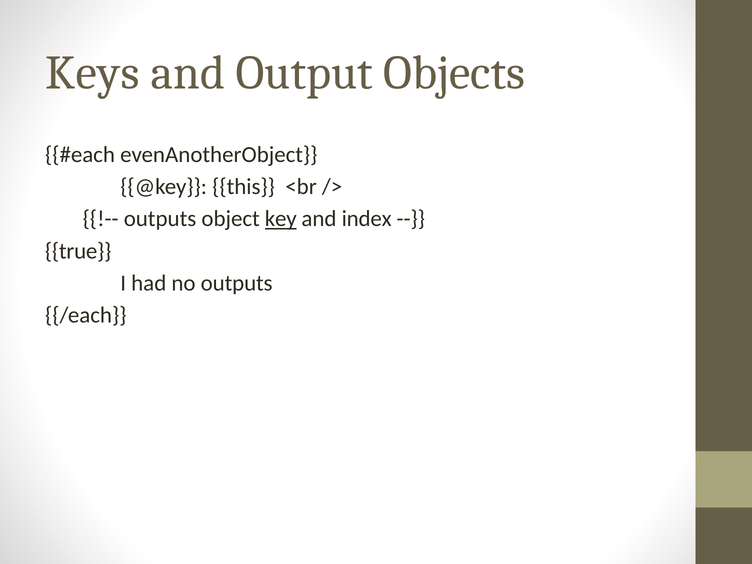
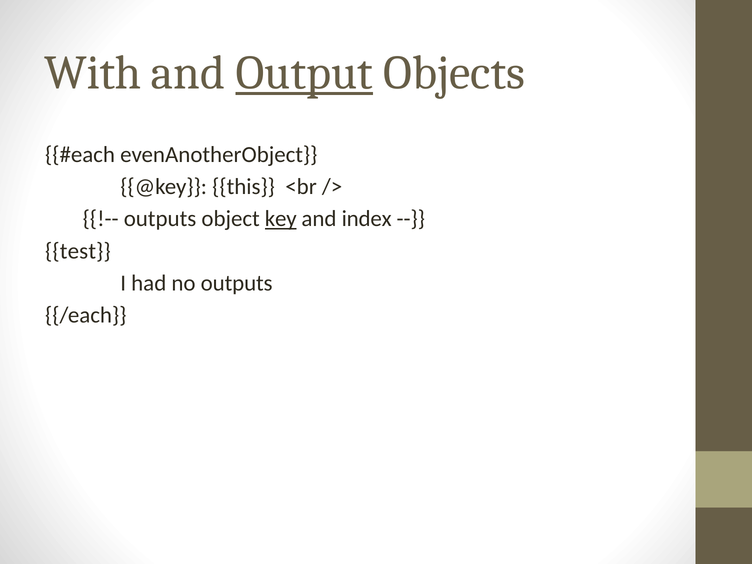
Keys: Keys -> With
Output underline: none -> present
true: true -> test
